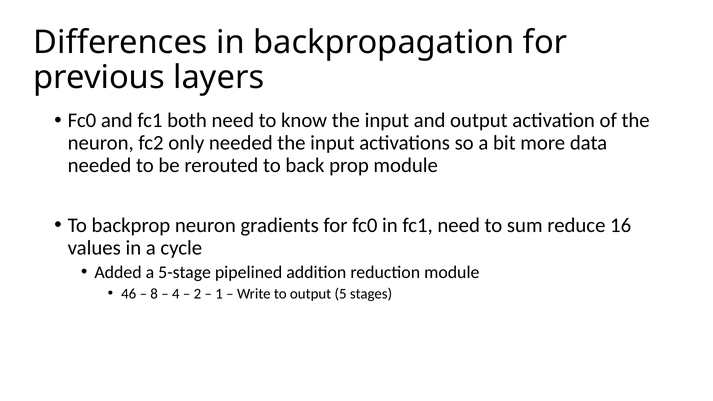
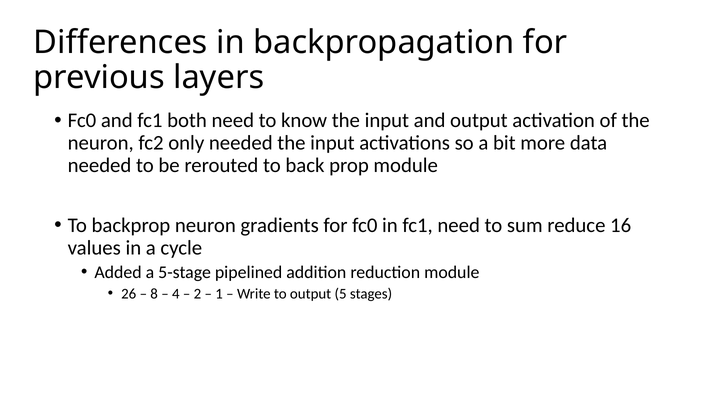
46: 46 -> 26
